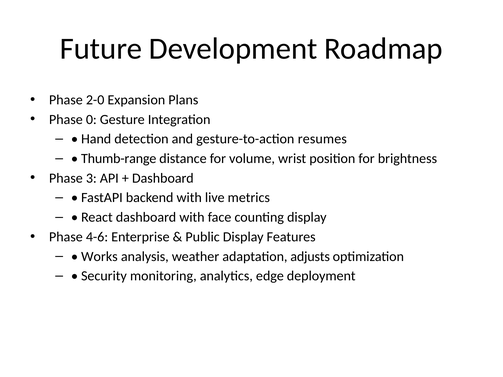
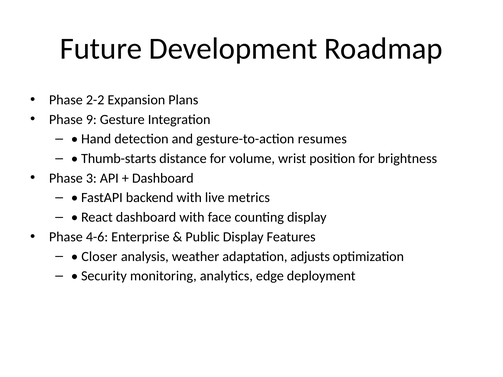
2-0: 2-0 -> 2-2
0: 0 -> 9
Thumb-range: Thumb-range -> Thumb-starts
Works: Works -> Closer
